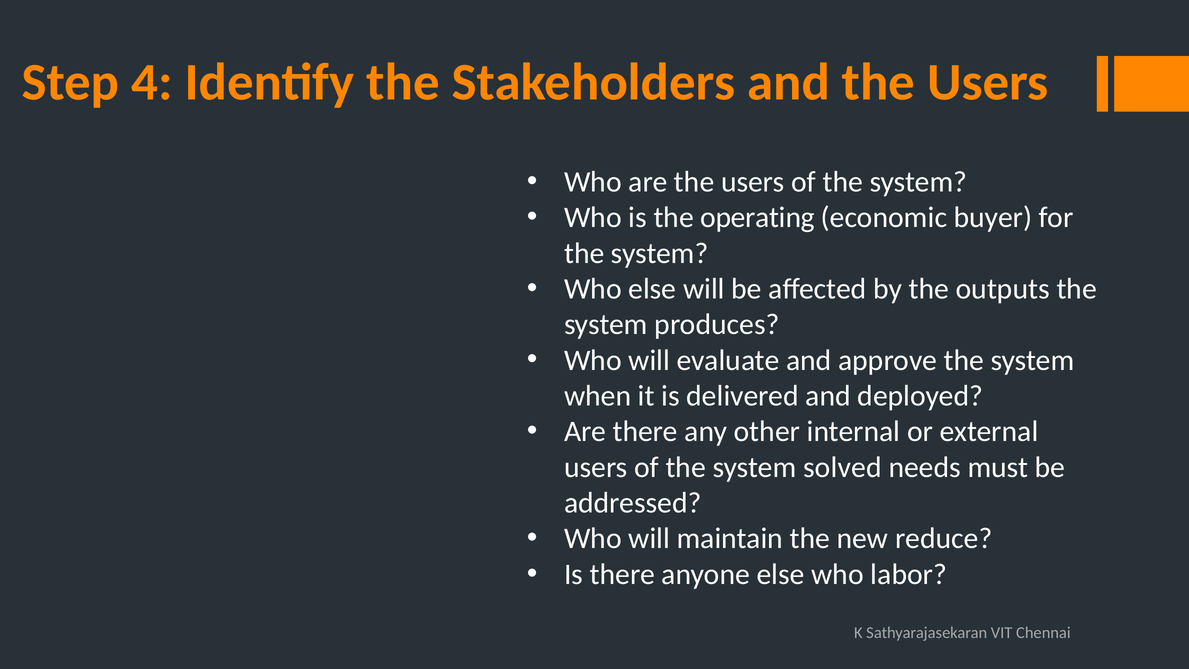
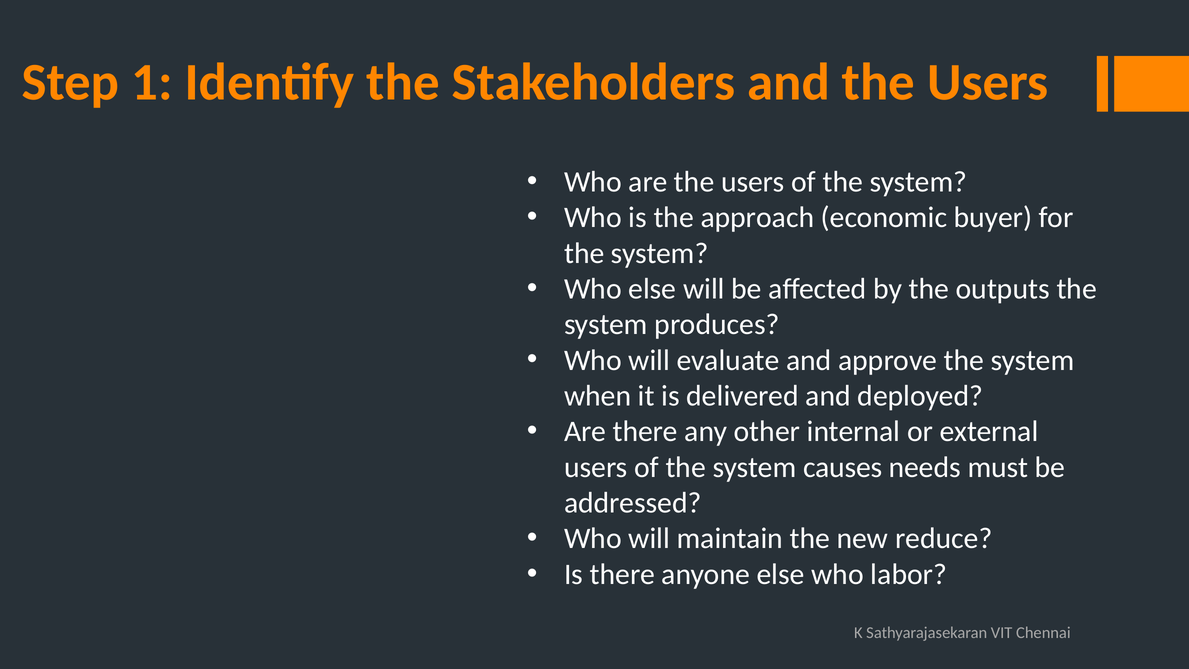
4: 4 -> 1
operating: operating -> approach
solved: solved -> causes
